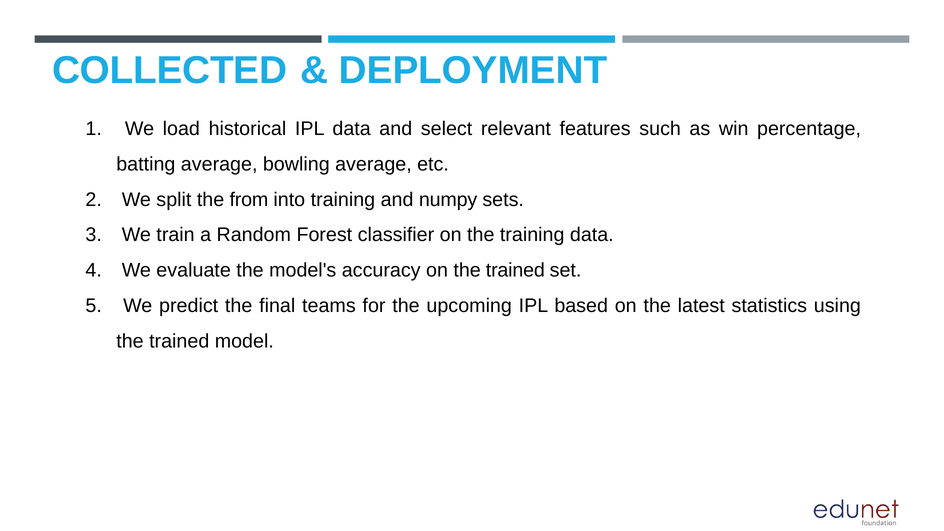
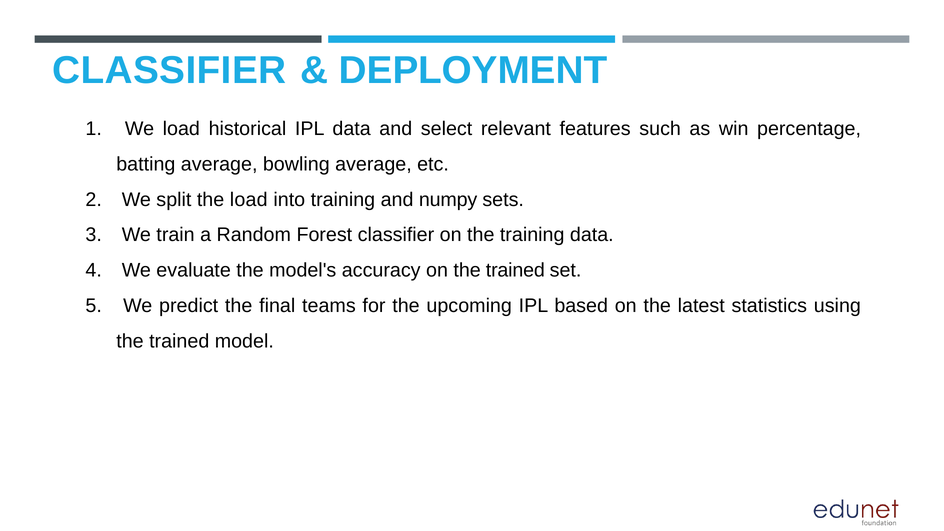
COLLECTED at (170, 70): COLLECTED -> CLASSIFIER
the from: from -> load
